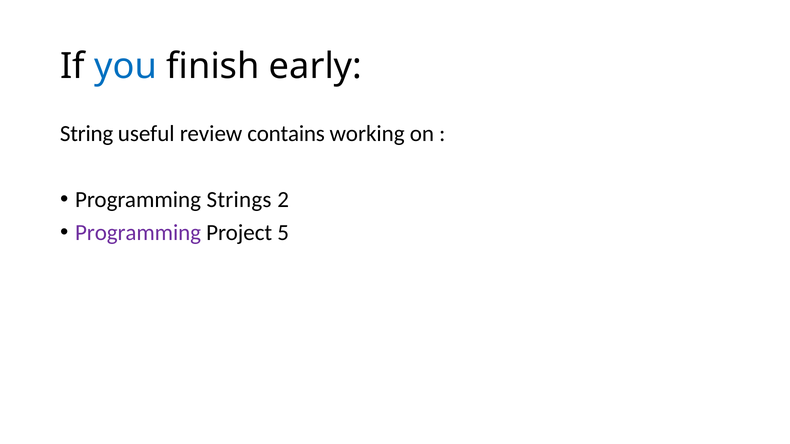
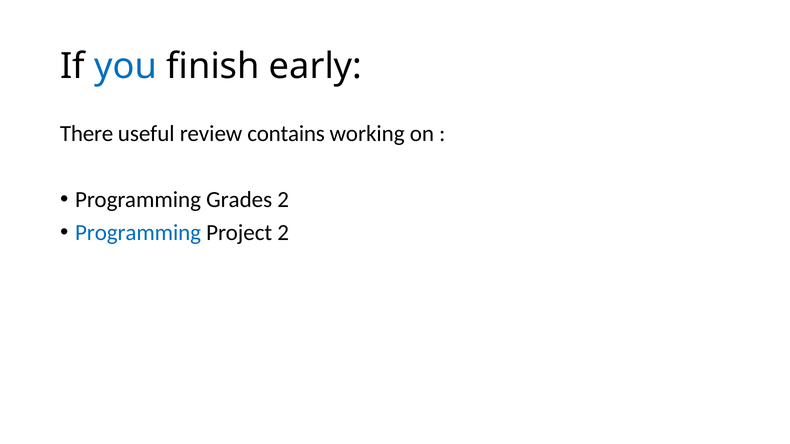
String: String -> There
Strings: Strings -> Grades
Programming at (138, 233) colour: purple -> blue
Project 5: 5 -> 2
